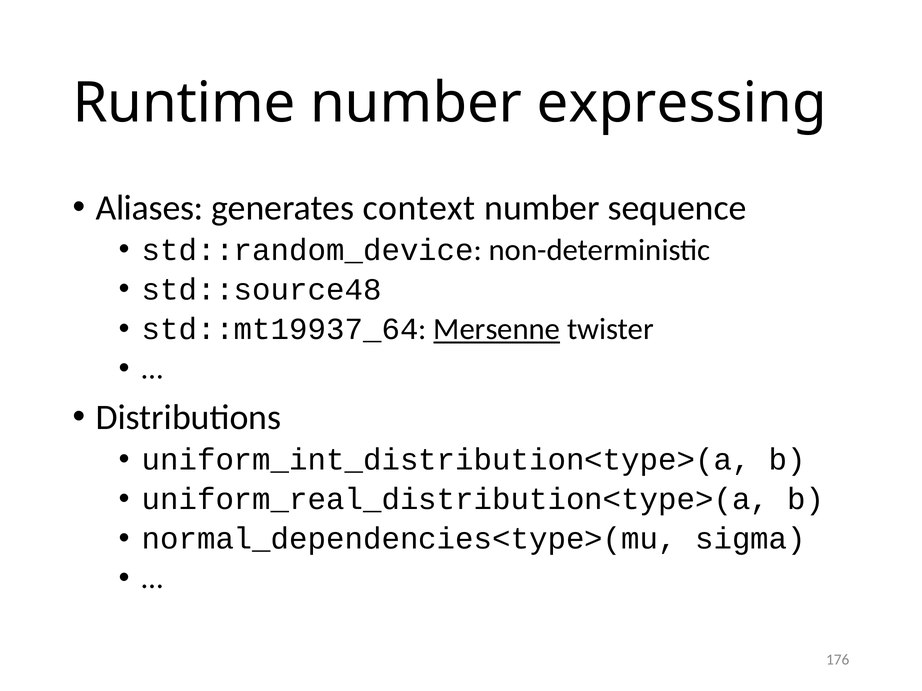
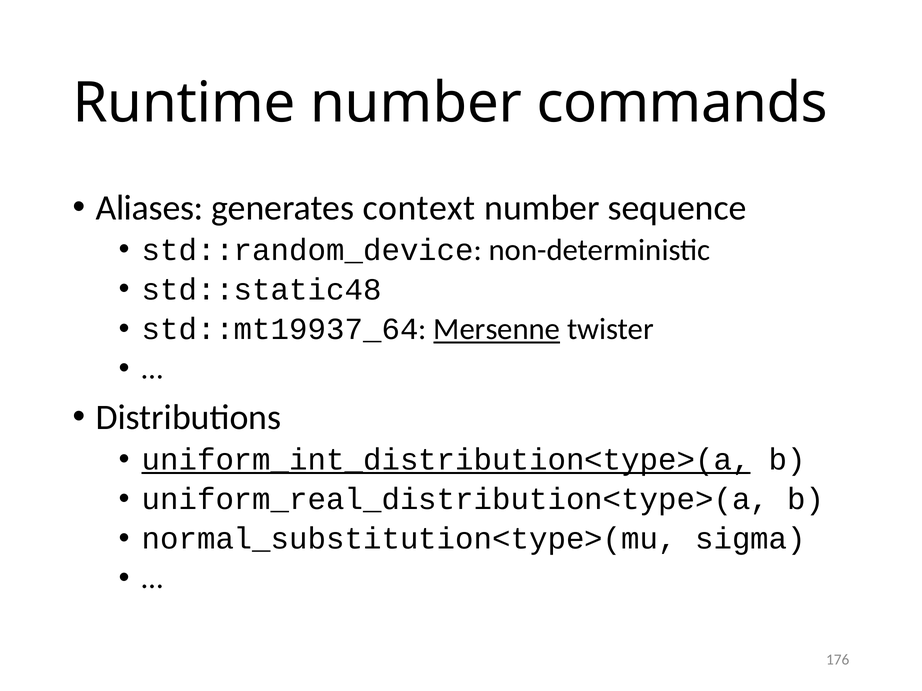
expressing: expressing -> commands
std::source48: std::source48 -> std::static48
uniform_int_distribution<type>(a underline: none -> present
normal_dependencies<type>(mu: normal_dependencies<type>(mu -> normal_substitution<type>(mu
